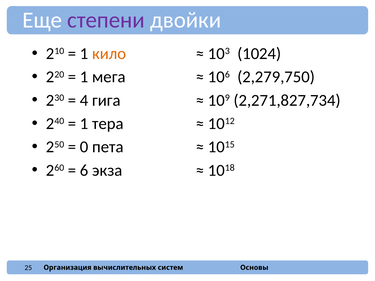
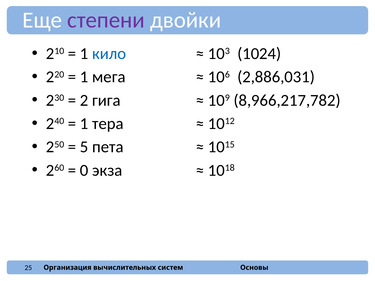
кило colour: orange -> blue
2,279,750: 2,279,750 -> 2,886,031
4: 4 -> 2
2,271,827,734: 2,271,827,734 -> 8,966,217,782
0: 0 -> 5
6: 6 -> 0
